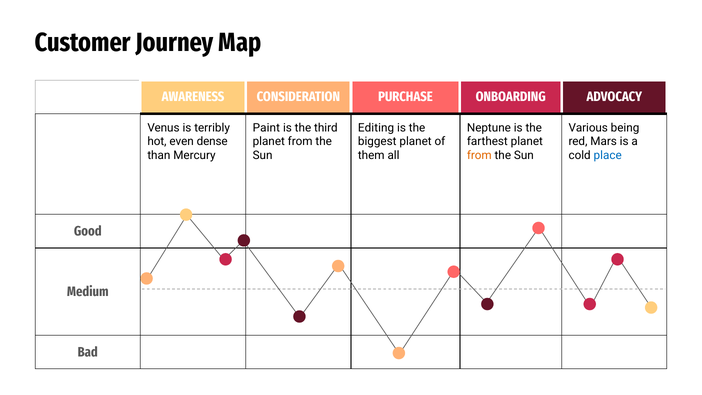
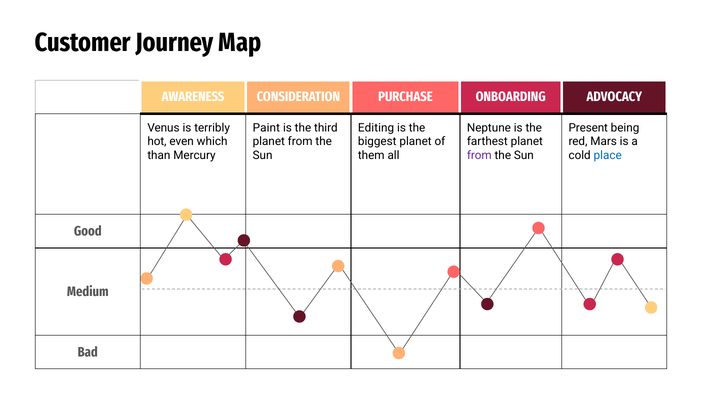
Various: Various -> Present
dense: dense -> which
from at (479, 155) colour: orange -> purple
